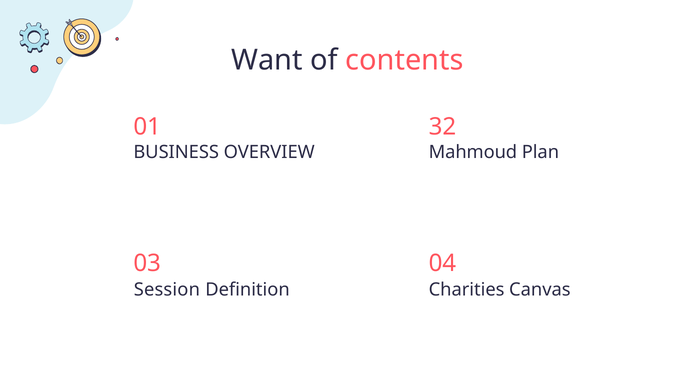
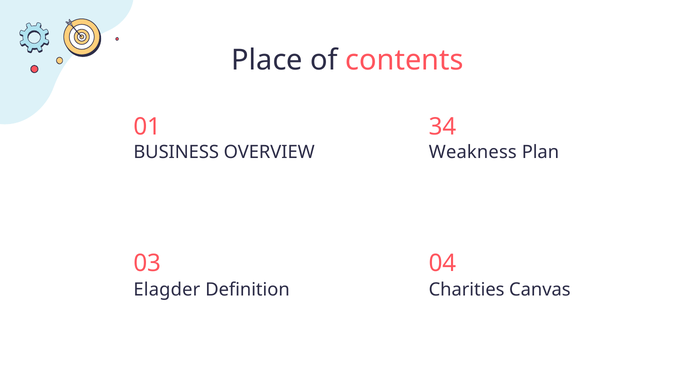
Want: Want -> Place
32: 32 -> 34
Mahmoud: Mahmoud -> Weakness
Session: Session -> Elagder
